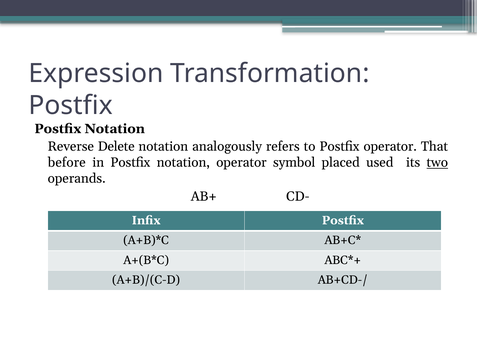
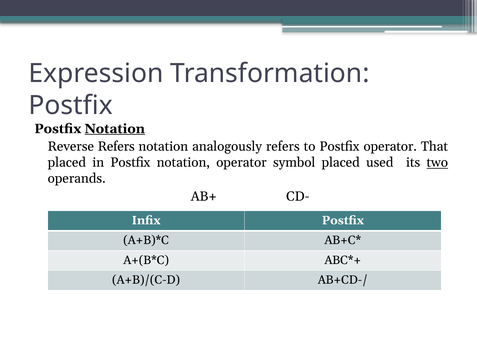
Notation at (115, 129) underline: none -> present
Reverse Delete: Delete -> Refers
before at (67, 162): before -> placed
